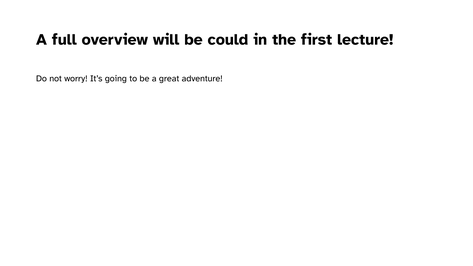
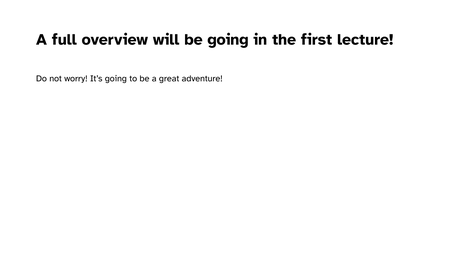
be could: could -> going
